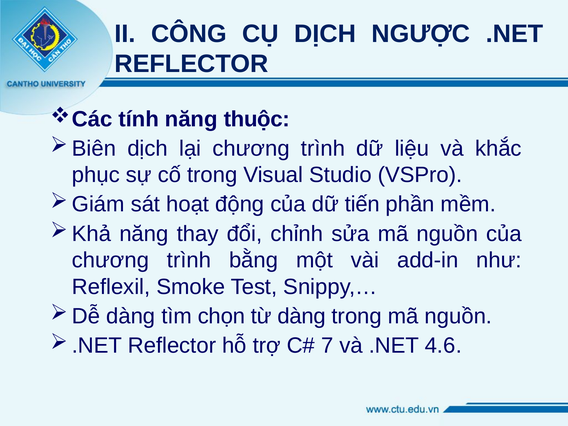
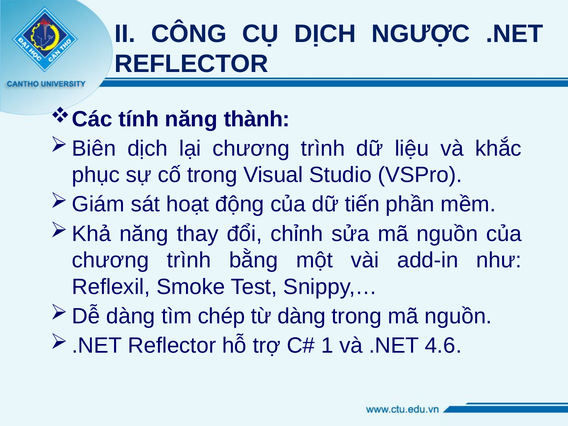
thuộc: thuộc -> thành
chọn: chọn -> chép
7: 7 -> 1
